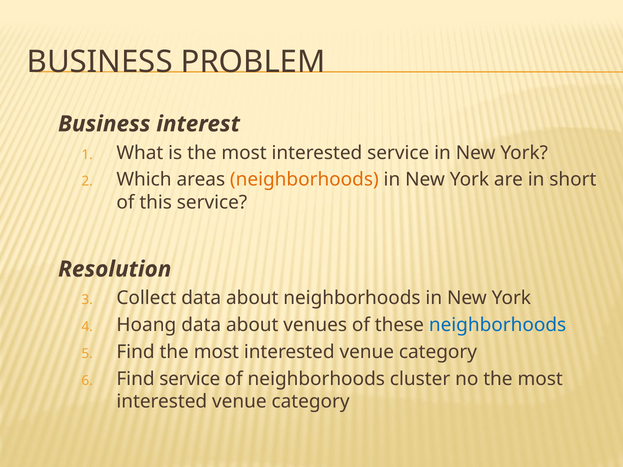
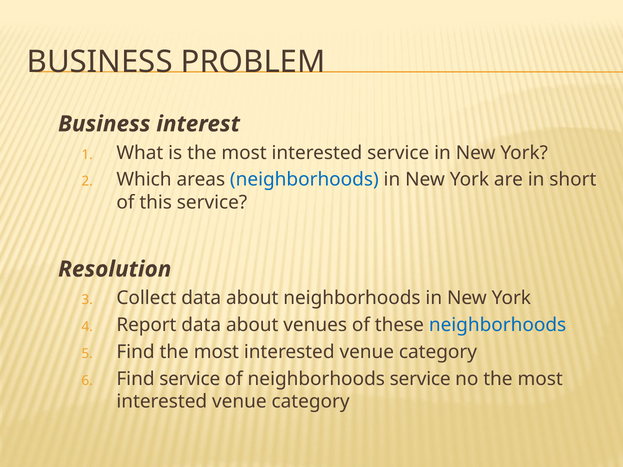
neighborhoods at (304, 180) colour: orange -> blue
Hoang: Hoang -> Report
neighborhoods cluster: cluster -> service
